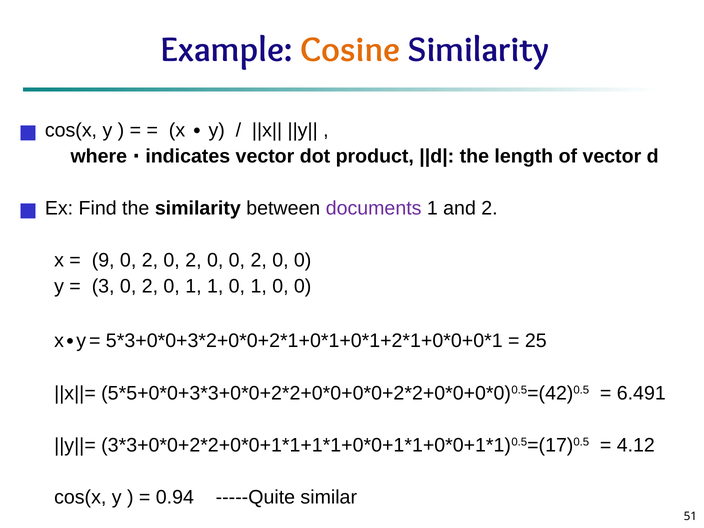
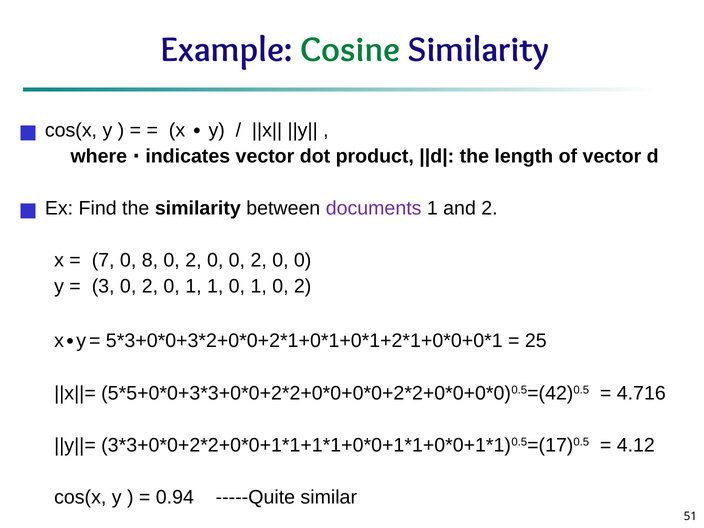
Cosine colour: orange -> green
9: 9 -> 7
2 at (150, 260): 2 -> 8
1 0 0: 0 -> 2
6.491: 6.491 -> 4.716
